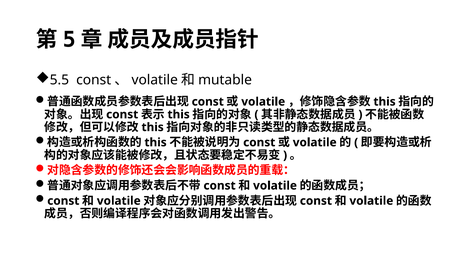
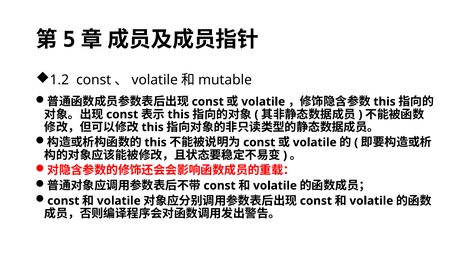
5.5: 5.5 -> 1.2
